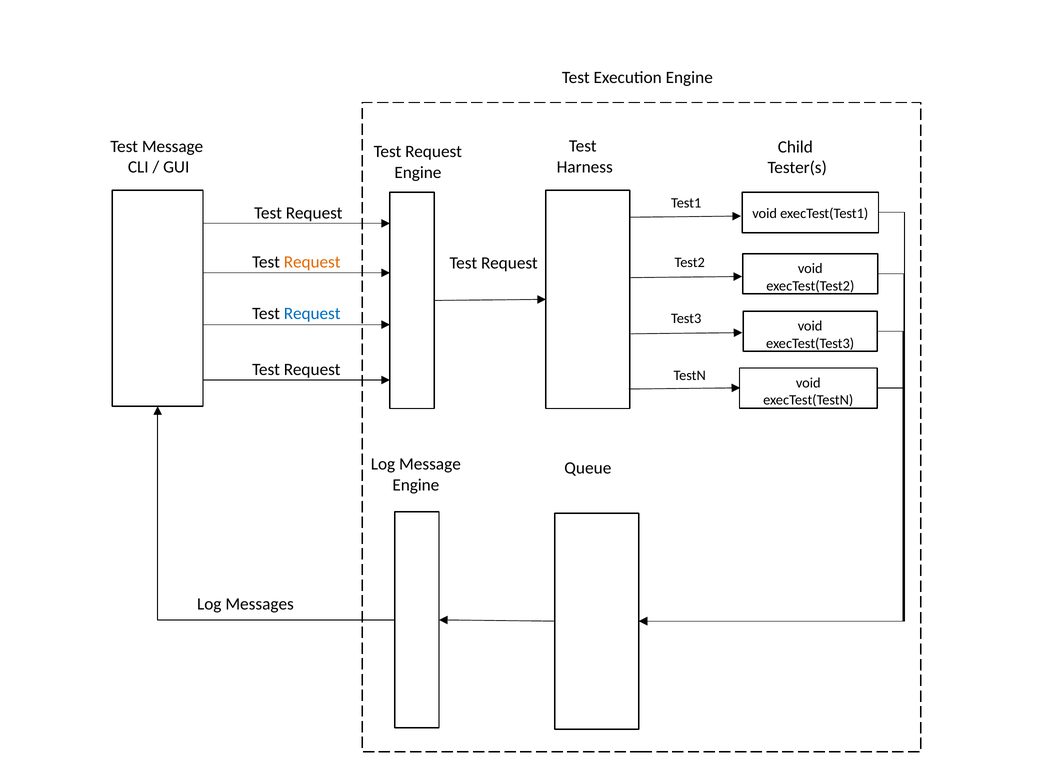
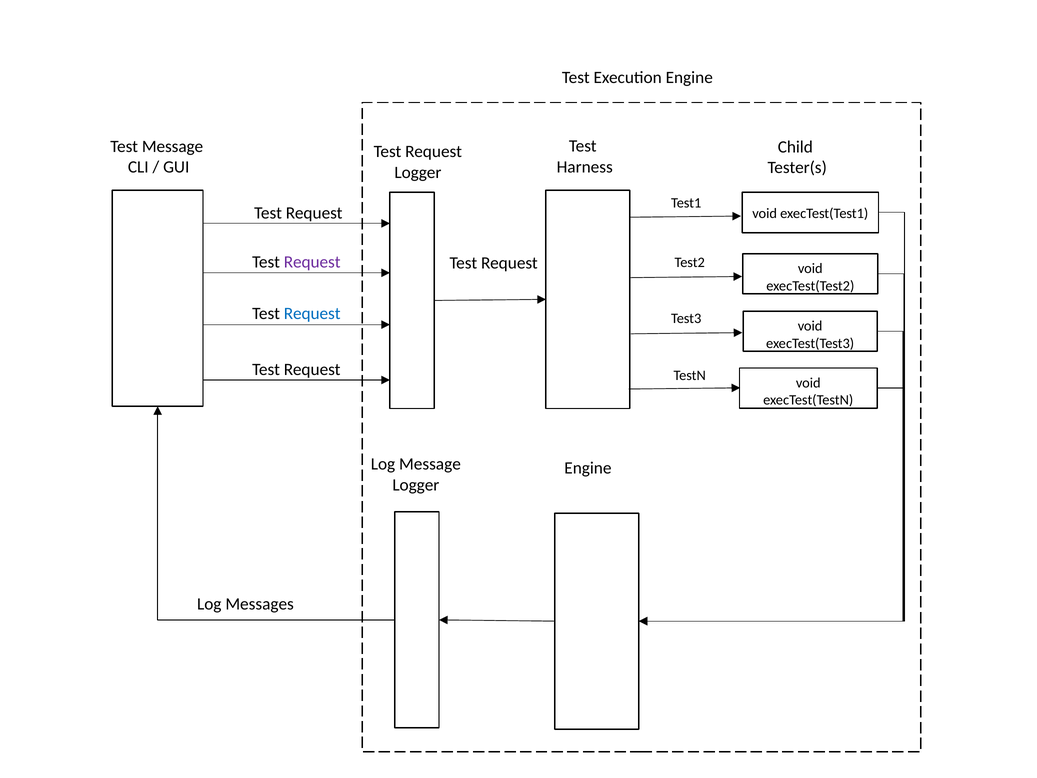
Engine at (418, 172): Engine -> Logger
Request at (312, 262) colour: orange -> purple
Queue at (588, 468): Queue -> Engine
Engine at (416, 485): Engine -> Logger
